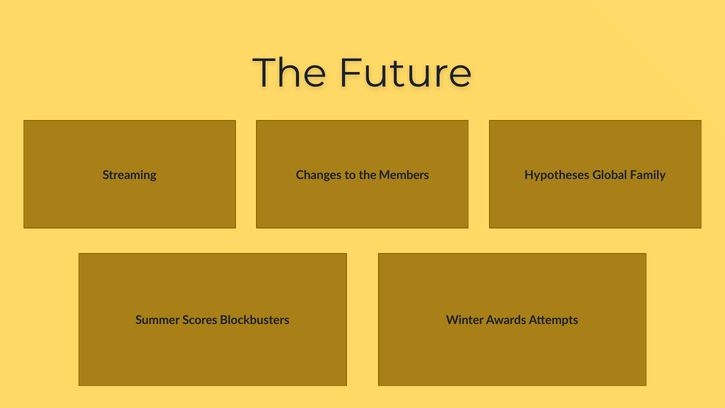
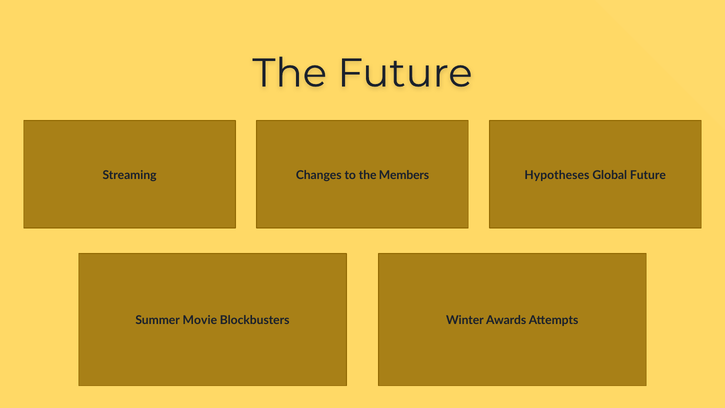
Global Family: Family -> Future
Scores: Scores -> Movie
